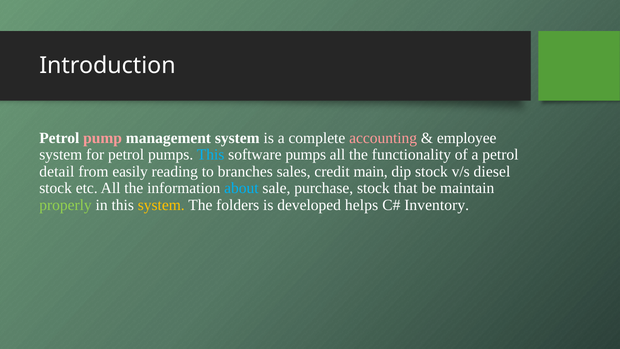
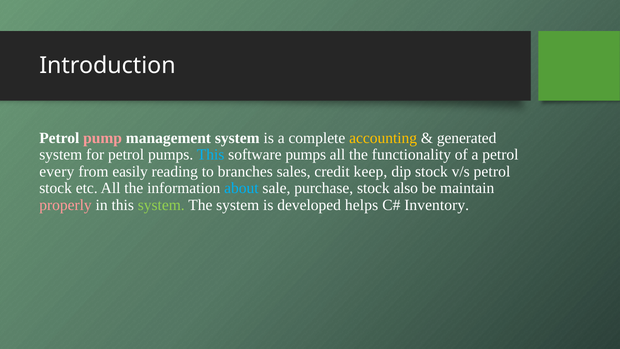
accounting colour: pink -> yellow
employee: employee -> generated
detail: detail -> every
main: main -> keep
v/s diesel: diesel -> petrol
that: that -> also
properly colour: light green -> pink
system at (161, 205) colour: yellow -> light green
The folders: folders -> system
